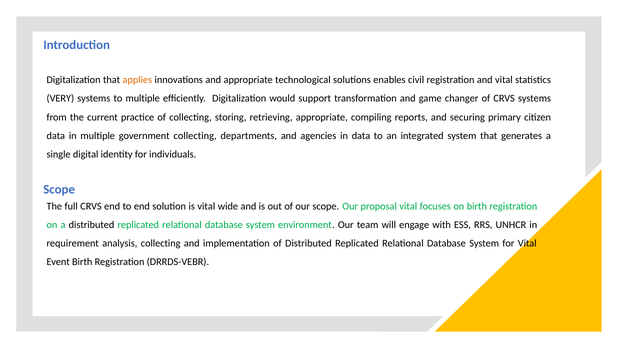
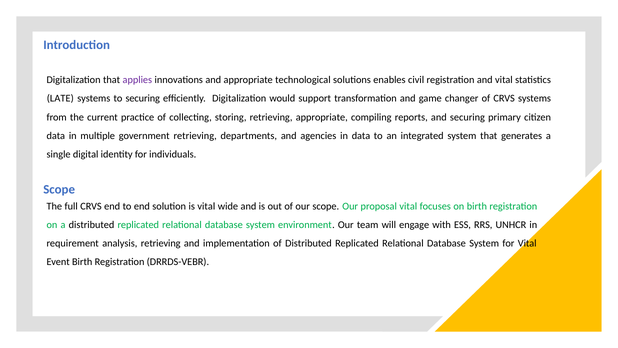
applies colour: orange -> purple
VERY: VERY -> LATE
to multiple: multiple -> securing
government collecting: collecting -> retrieving
analysis collecting: collecting -> retrieving
